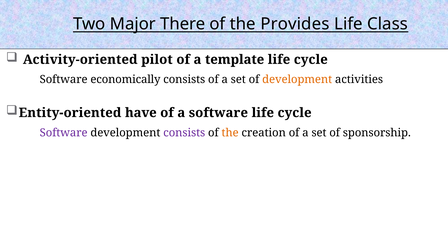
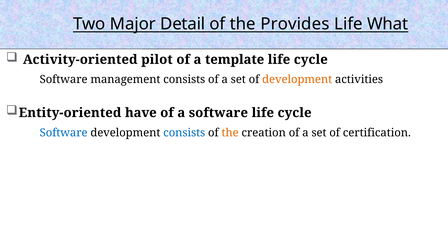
There: There -> Detail
Class: Class -> What
economically: economically -> management
Software at (64, 133) colour: purple -> blue
consists at (184, 133) colour: purple -> blue
sponsorship: sponsorship -> certification
